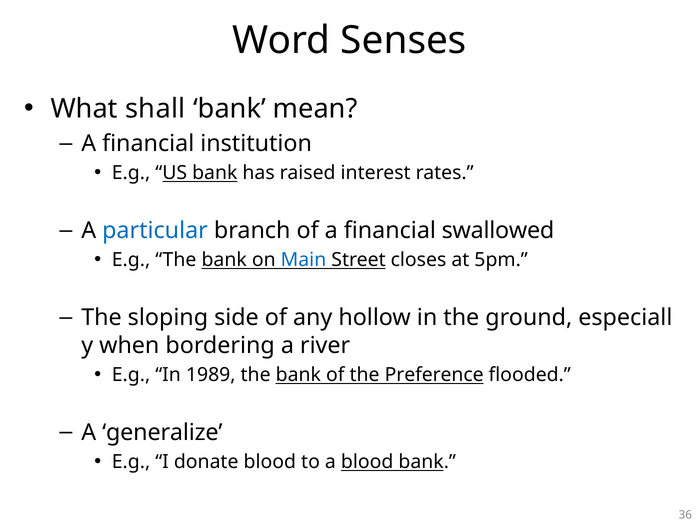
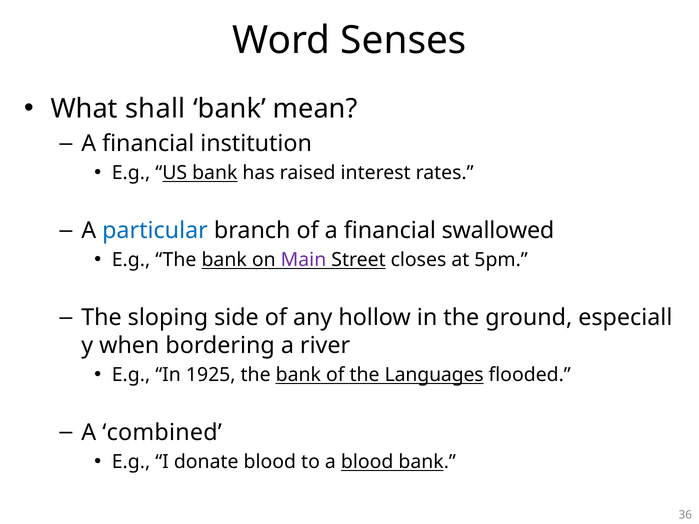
Main colour: blue -> purple
1989: 1989 -> 1925
Preference: Preference -> Languages
generalize: generalize -> combined
